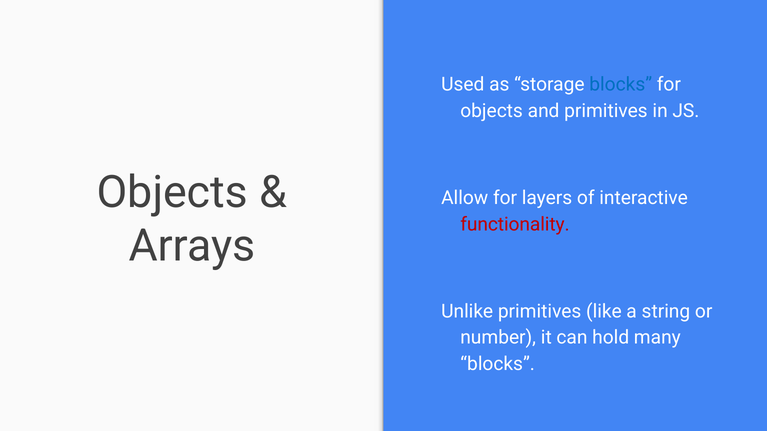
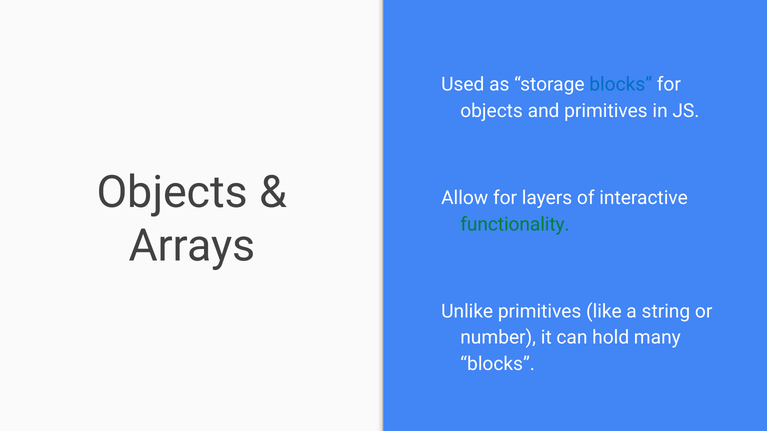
functionality colour: red -> green
